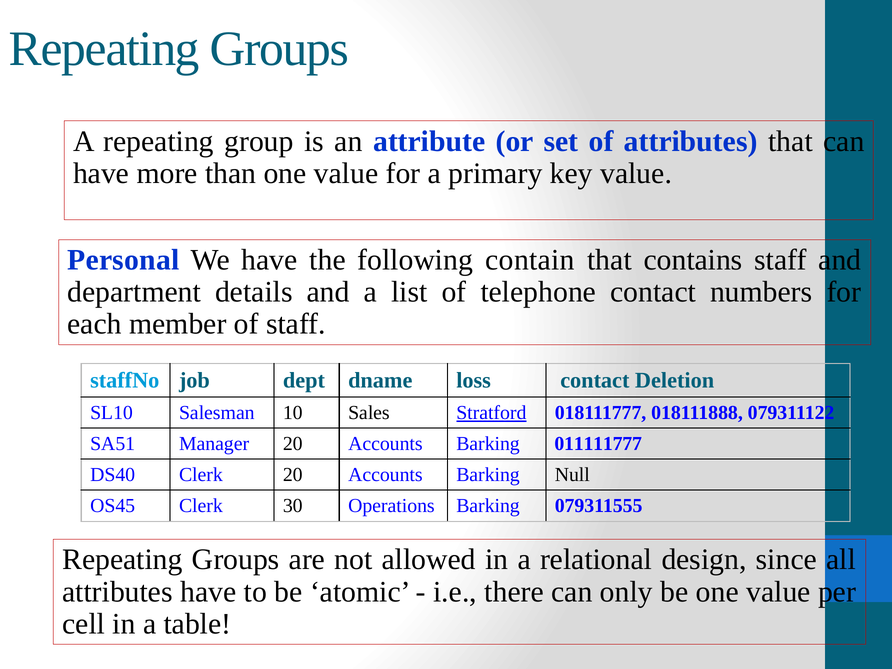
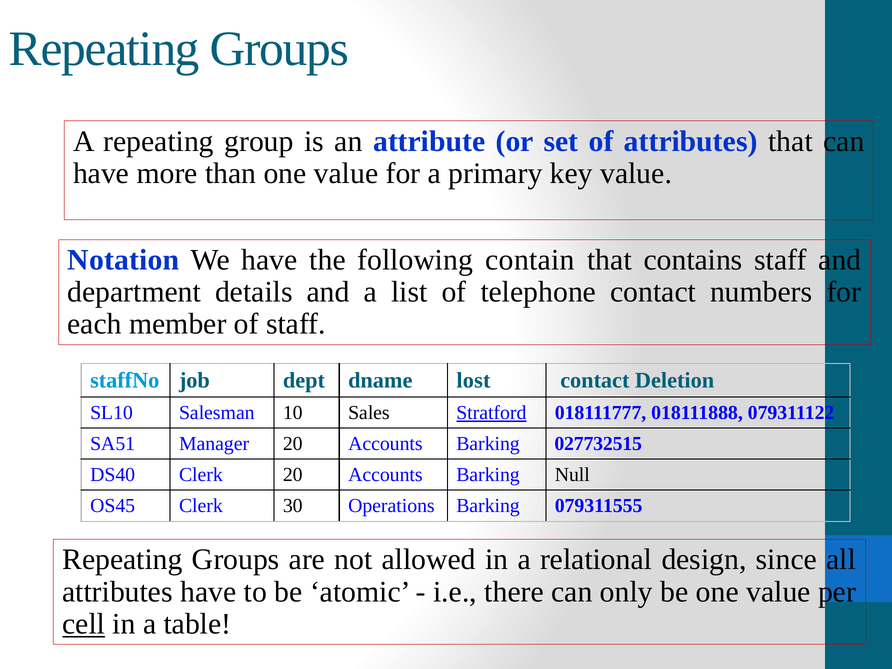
Personal: Personal -> Notation
loss: loss -> lost
011111777: 011111777 -> 027732515
cell underline: none -> present
